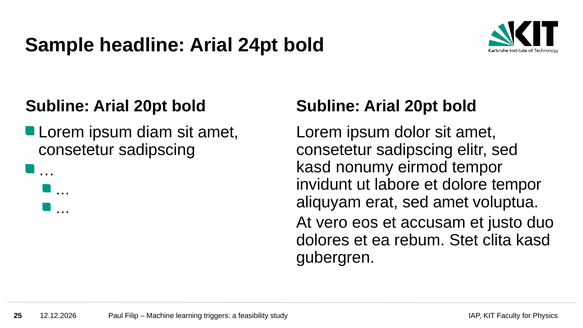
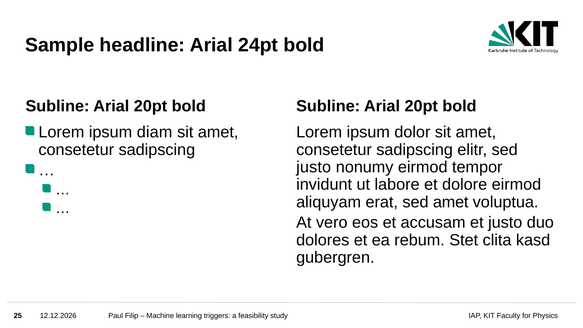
kasd at (314, 167): kasd -> justo
dolore tempor: tempor -> eirmod
